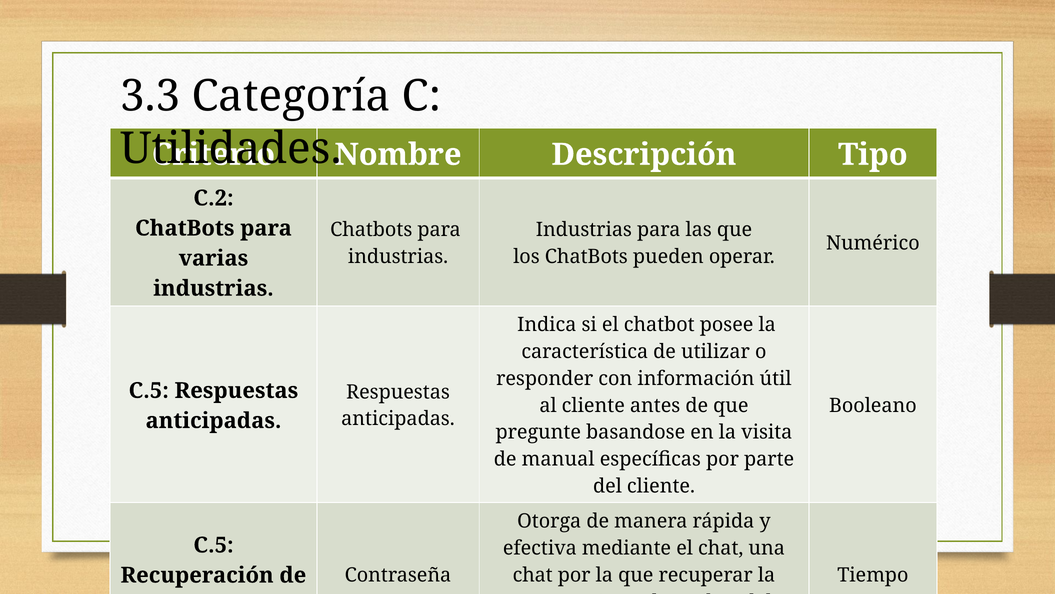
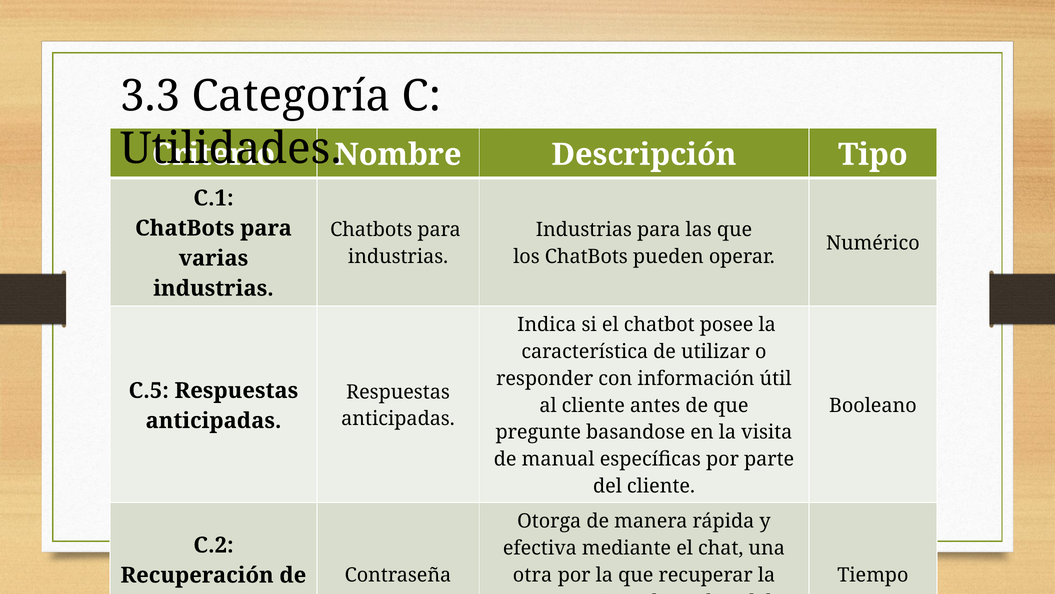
C.2: C.2 -> C.1
C.5 at (214, 545): C.5 -> C.2
chat at (533, 575): chat -> otra
